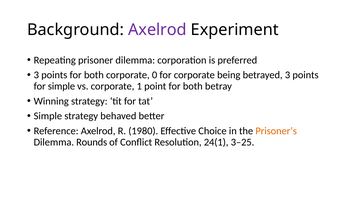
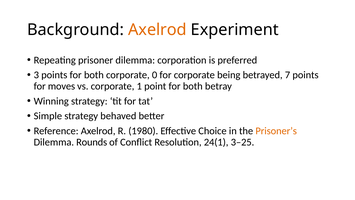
Axelrod at (157, 30) colour: purple -> orange
betrayed 3: 3 -> 7
for simple: simple -> moves
